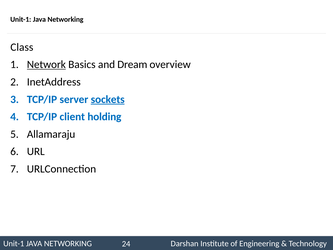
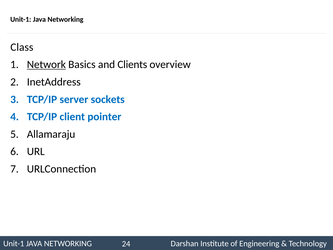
Dream: Dream -> Clients
sockets underline: present -> none
holding: holding -> pointer
